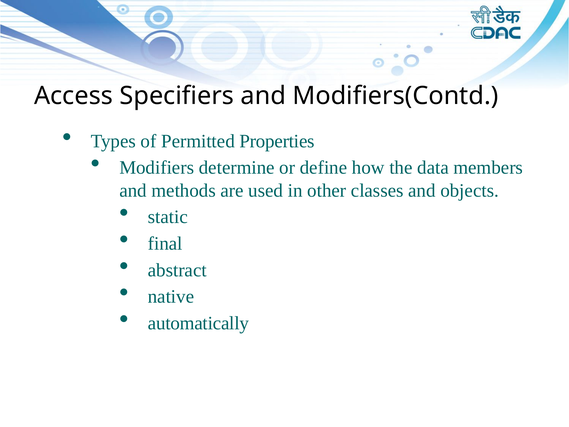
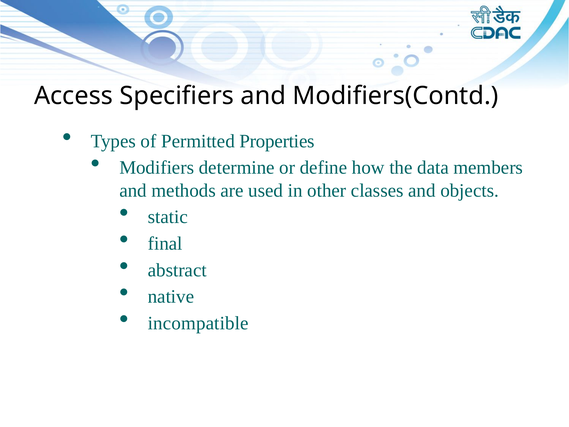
automatically: automatically -> incompatible
